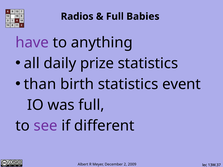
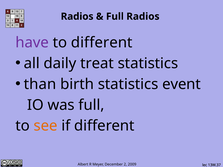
Full Babies: Babies -> Radios
to anything: anything -> different
prize: prize -> treat
see colour: purple -> orange
